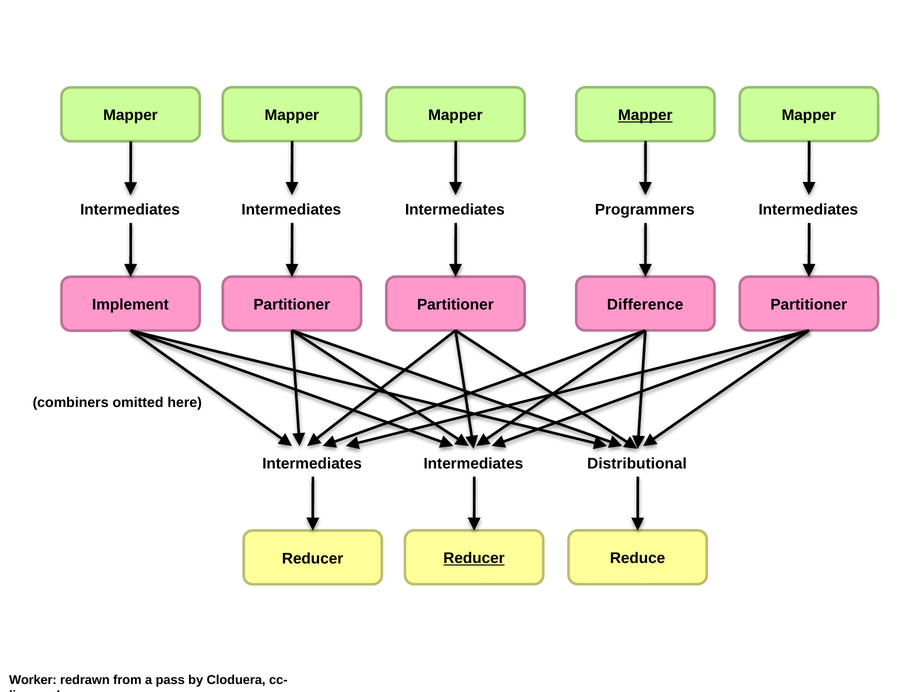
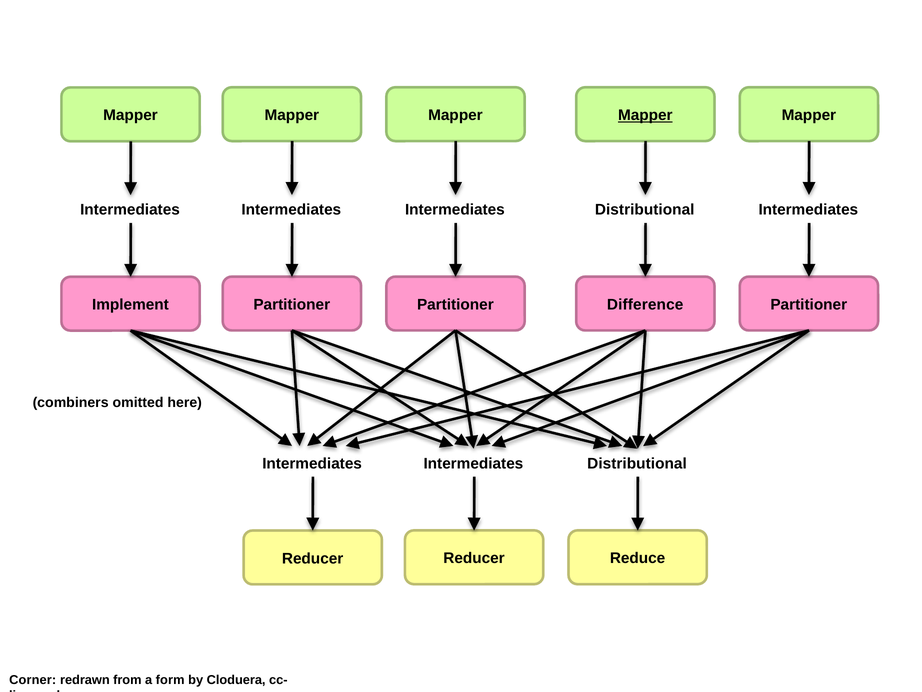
Intermediates Intermediates Intermediates Programmers: Programmers -> Distributional
Reducer at (474, 558) underline: present -> none
Worker: Worker -> Corner
pass: pass -> form
